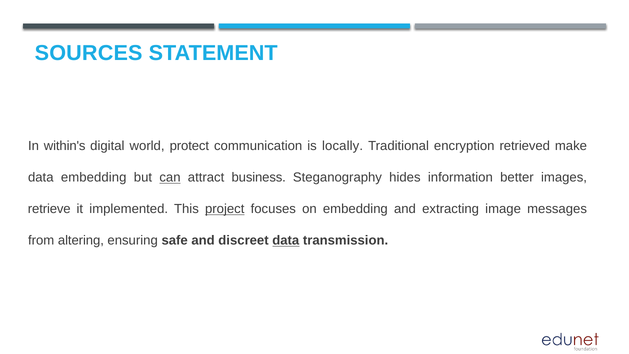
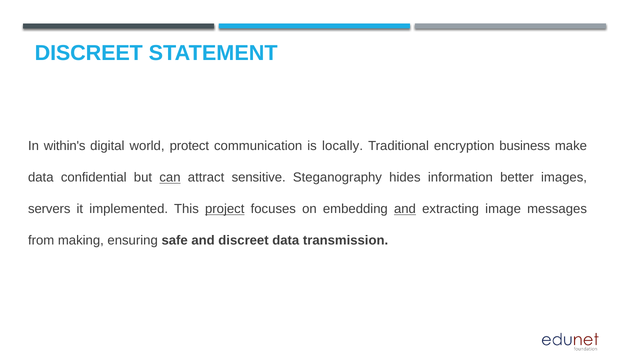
SOURCES at (89, 53): SOURCES -> DISCREET
retrieved: retrieved -> business
data embedding: embedding -> confidential
business: business -> sensitive
retrieve: retrieve -> servers
and at (405, 209) underline: none -> present
altering: altering -> making
data at (286, 240) underline: present -> none
